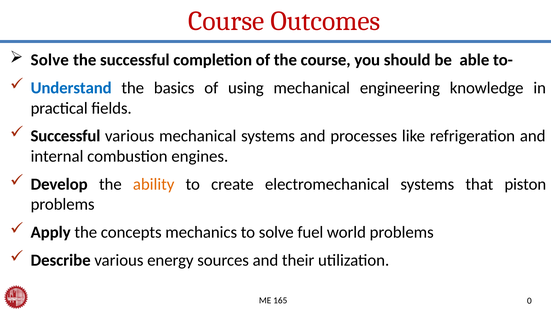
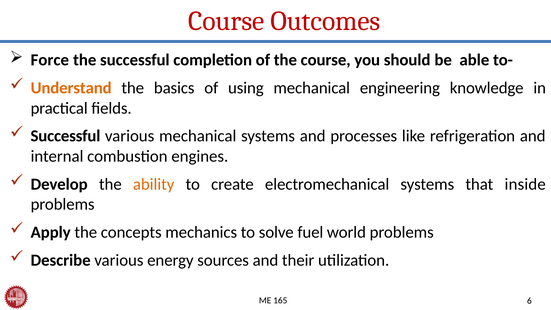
Solve at (50, 60): Solve -> Force
Understand colour: blue -> orange
piston: piston -> inside
0: 0 -> 6
